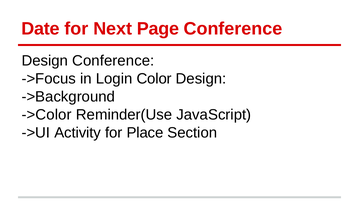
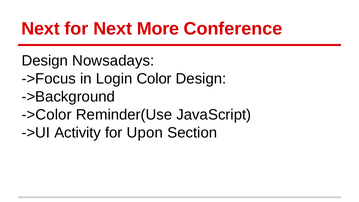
Date at (41, 29): Date -> Next
Page: Page -> More
Design Conference: Conference -> Nowsadays
Place: Place -> Upon
